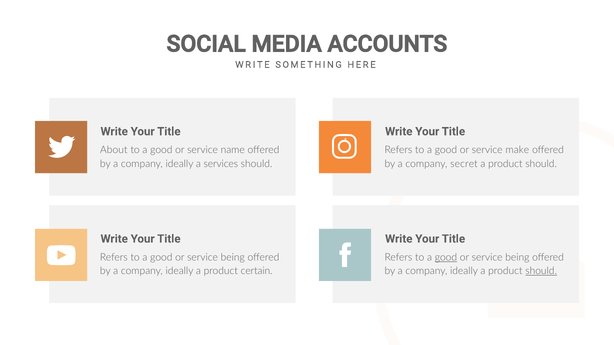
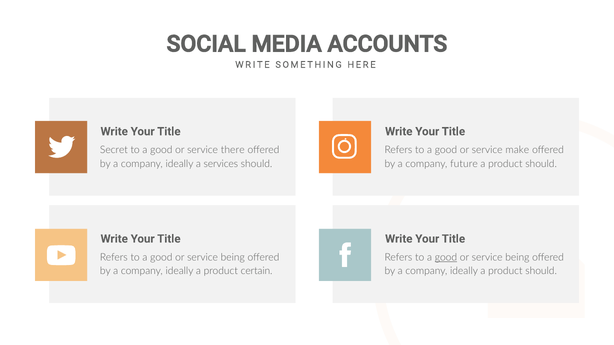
About: About -> Secret
name: name -> there
secret: secret -> future
should at (541, 271) underline: present -> none
